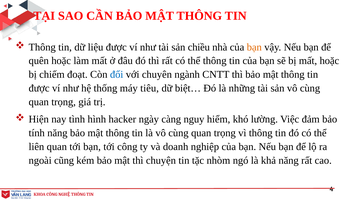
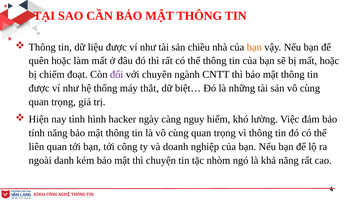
đối colour: blue -> purple
tiêu: tiêu -> thắt
cũng: cũng -> danh
